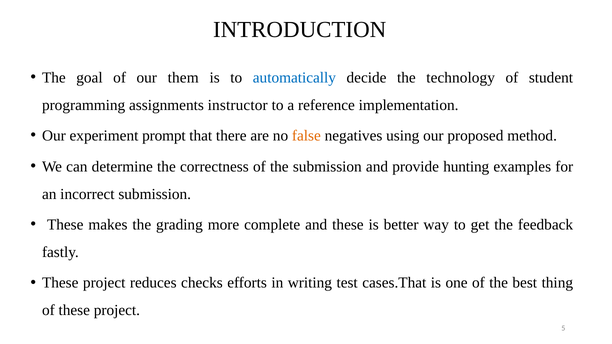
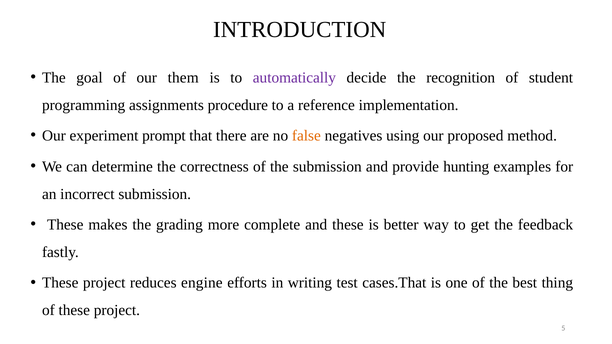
automatically colour: blue -> purple
technology: technology -> recognition
instructor: instructor -> procedure
checks: checks -> engine
